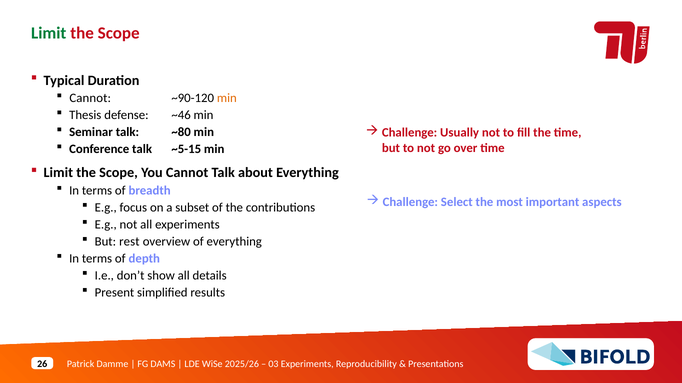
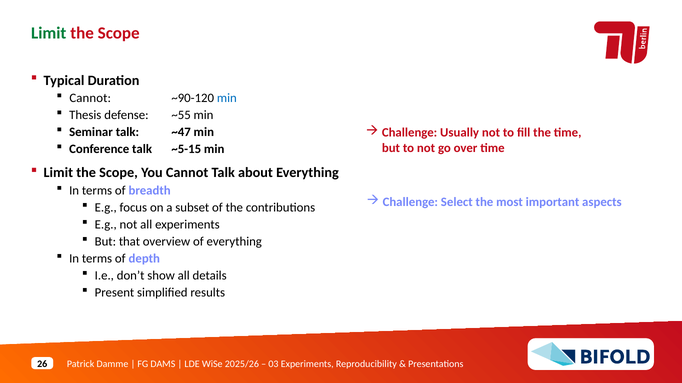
min at (227, 98) colour: orange -> blue
~46: ~46 -> ~55
~80: ~80 -> ~47
rest: rest -> that
